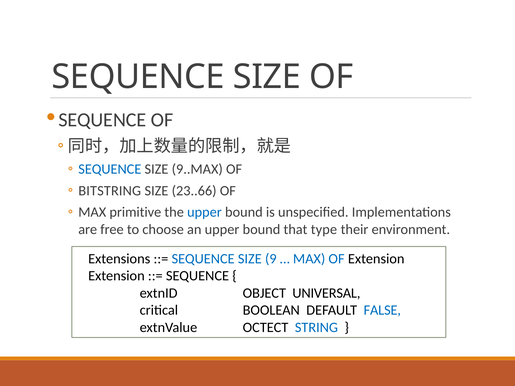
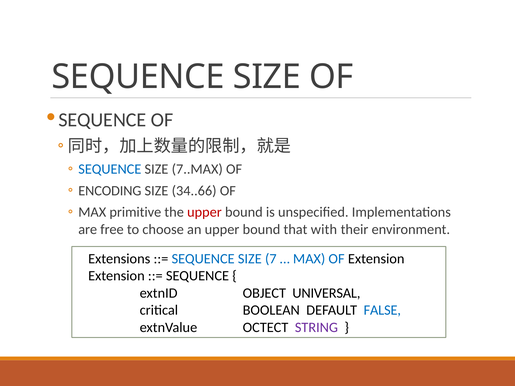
9..MAX: 9..MAX -> 7..MAX
BITSTRING: BITSTRING -> ENCODING
23..66: 23..66 -> 34..66
upper at (204, 212) colour: blue -> red
type: type -> with
9: 9 -> 7
STRING colour: blue -> purple
